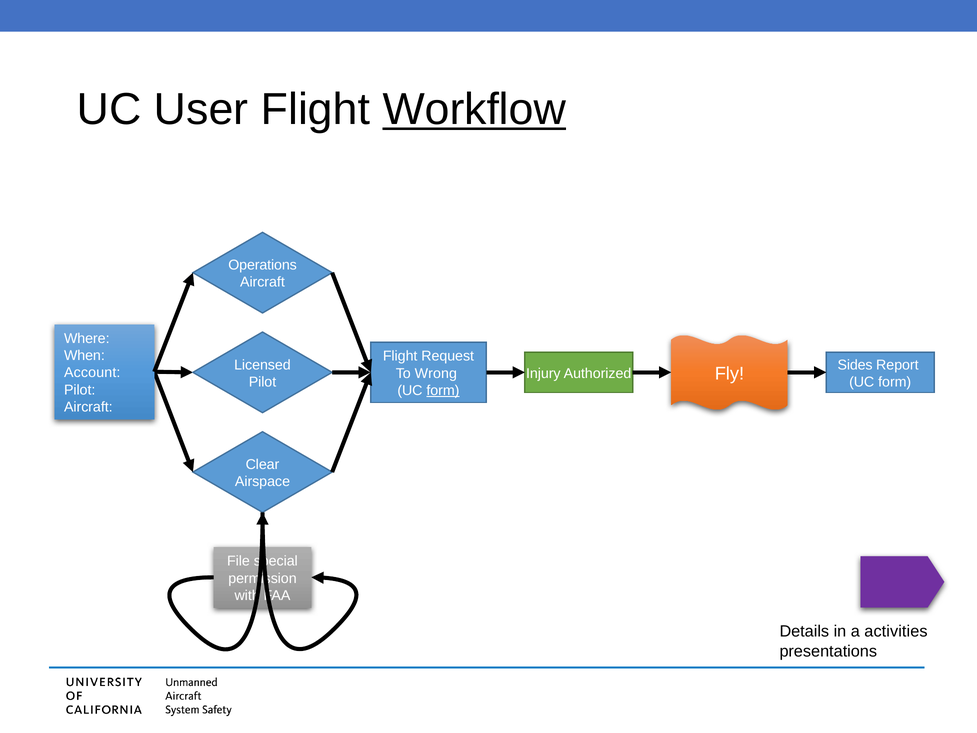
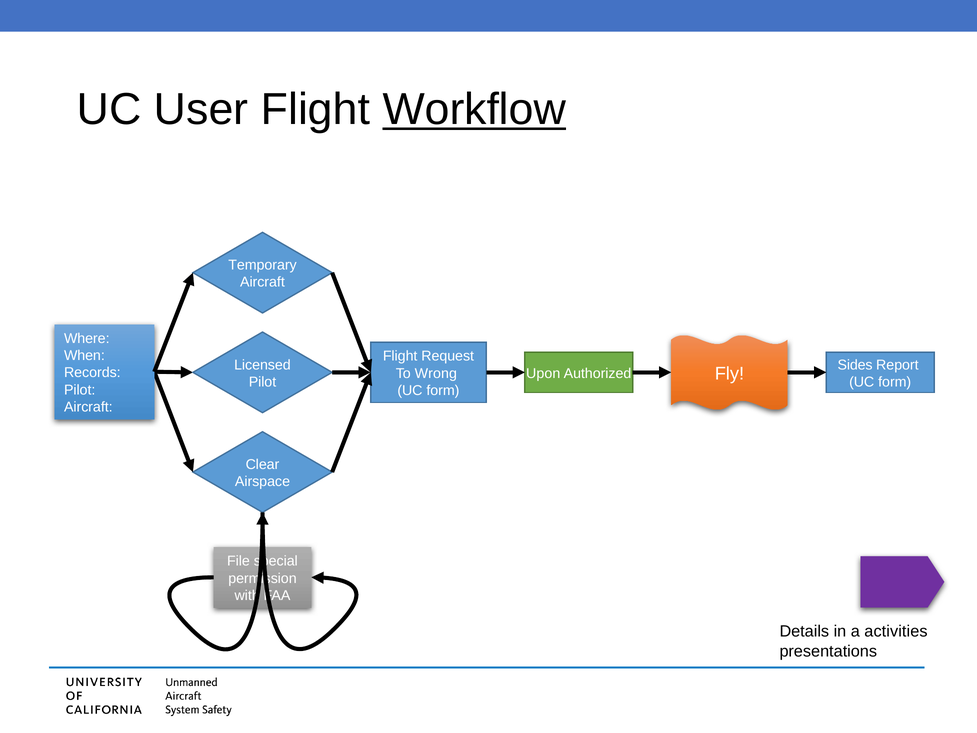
Operations: Operations -> Temporary
Account: Account -> Records
Injury: Injury -> Upon
form at (443, 390) underline: present -> none
